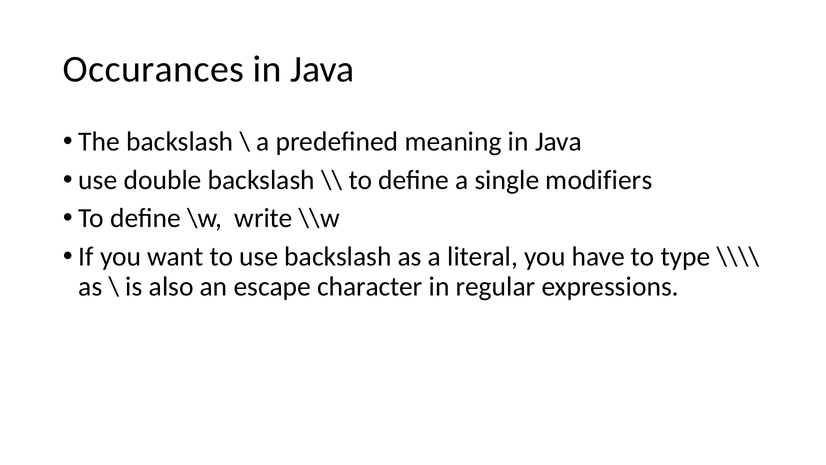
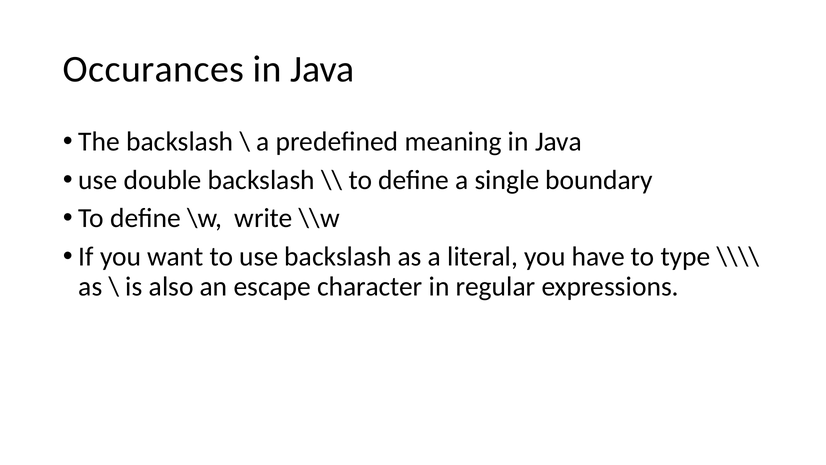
modifiers: modifiers -> boundary
